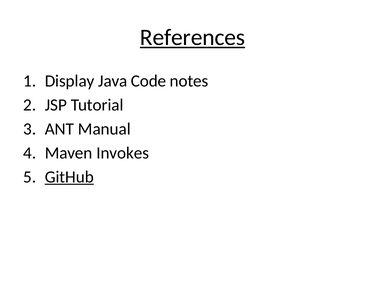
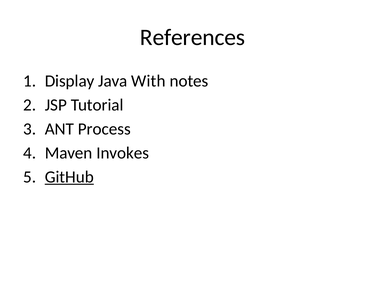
References underline: present -> none
Code: Code -> With
Manual: Manual -> Process
